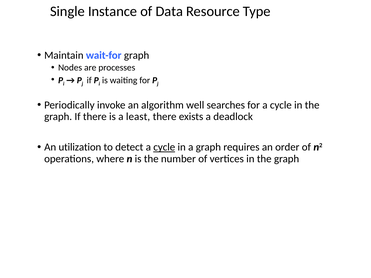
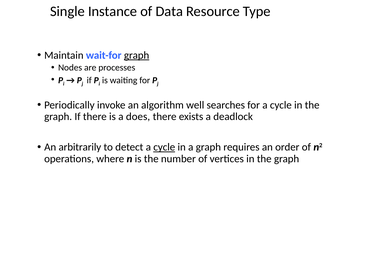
graph at (137, 55) underline: none -> present
least: least -> does
utilization: utilization -> arbitrarily
